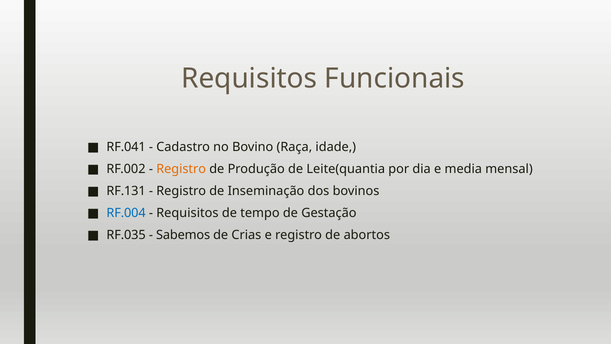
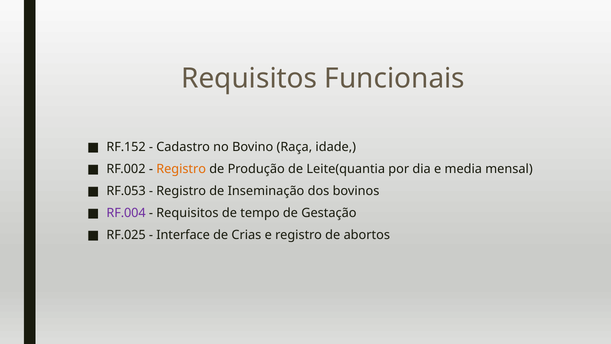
RF.041: RF.041 -> RF.152
RF.131: RF.131 -> RF.053
RF.004 colour: blue -> purple
RF.035: RF.035 -> RF.025
Sabemos: Sabemos -> Interface
